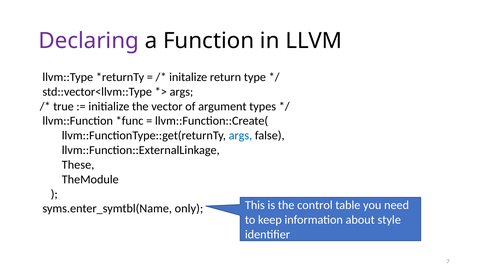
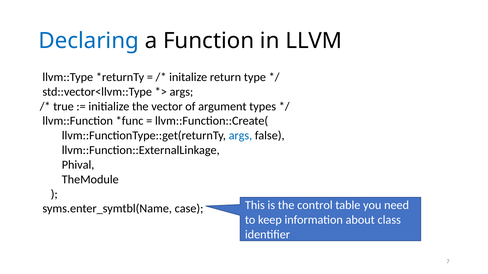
Declaring colour: purple -> blue
These: These -> Phival
only: only -> case
style: style -> class
